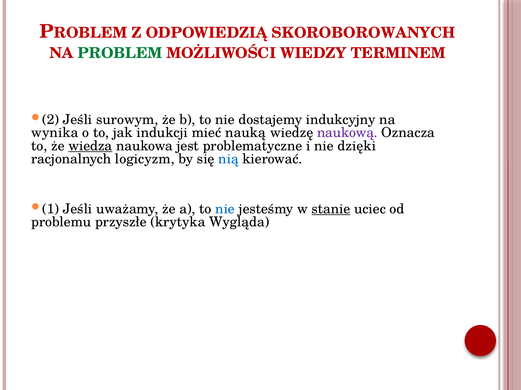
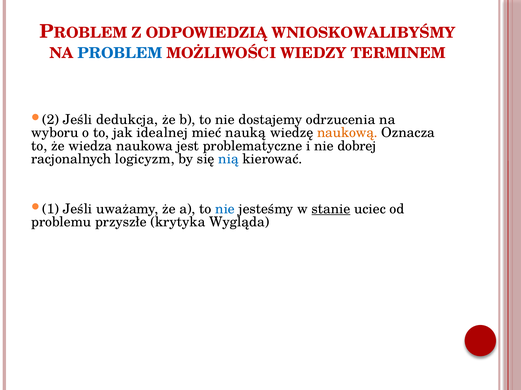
SKOROBOROWANYCH: SKOROBOROWANYCH -> WNIOSKOWALIBYŚMY
PROBLEM colour: green -> blue
surowym: surowym -> dedukcja
indukcyjny: indukcyjny -> odrzucenia
wynika: wynika -> wyboru
indukcji: indukcji -> idealnej
naukową colour: purple -> orange
wiedza underline: present -> none
dzięki: dzięki -> dobrej
